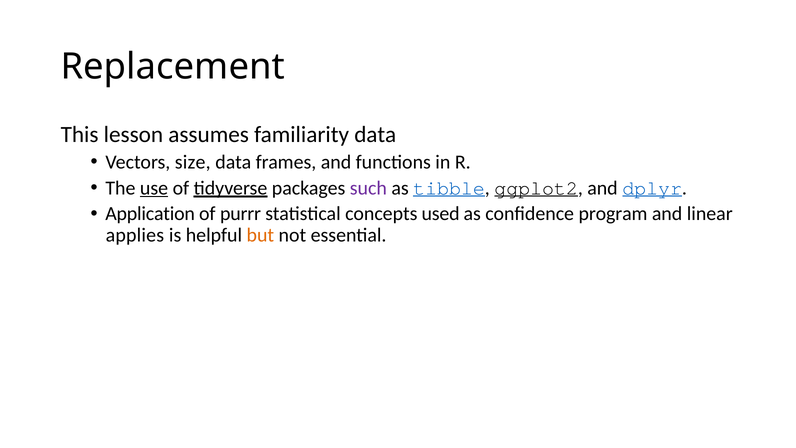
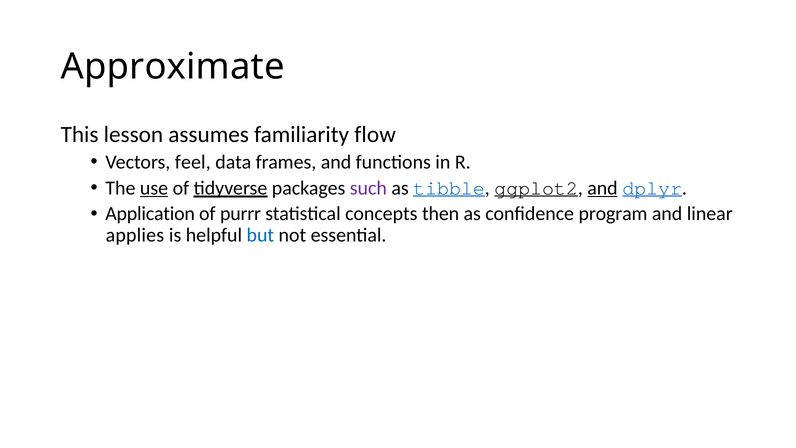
Replacement: Replacement -> Approximate
familiarity data: data -> flow
size: size -> feel
and at (602, 188) underline: none -> present
used: used -> then
but colour: orange -> blue
